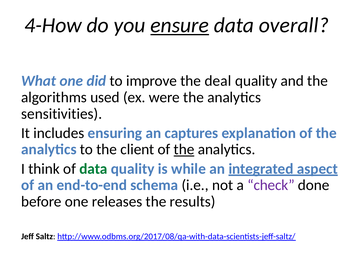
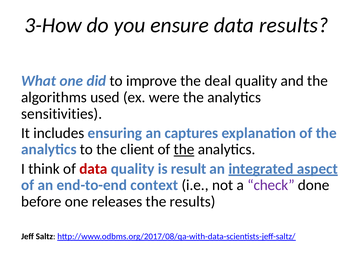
4-How: 4-How -> 3-How
ensure underline: present -> none
data overall: overall -> results
data at (93, 169) colour: green -> red
while: while -> result
schema: schema -> context
